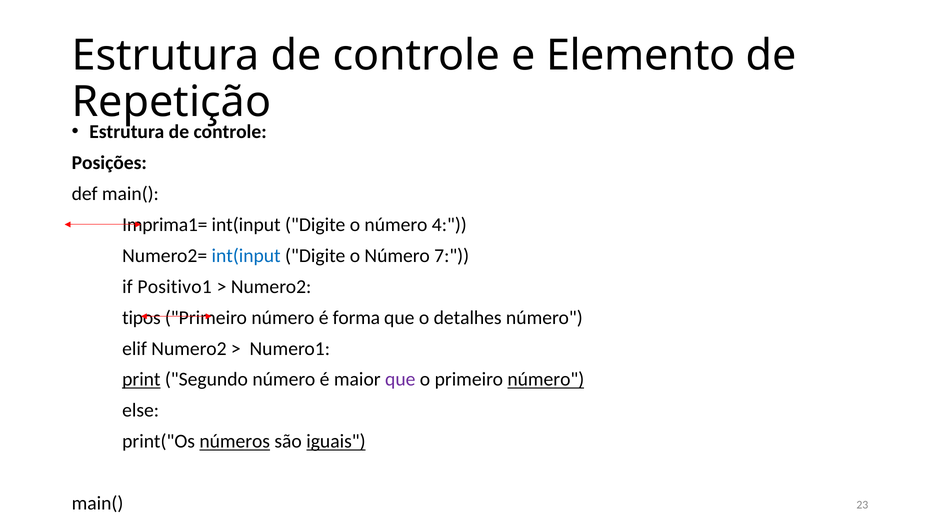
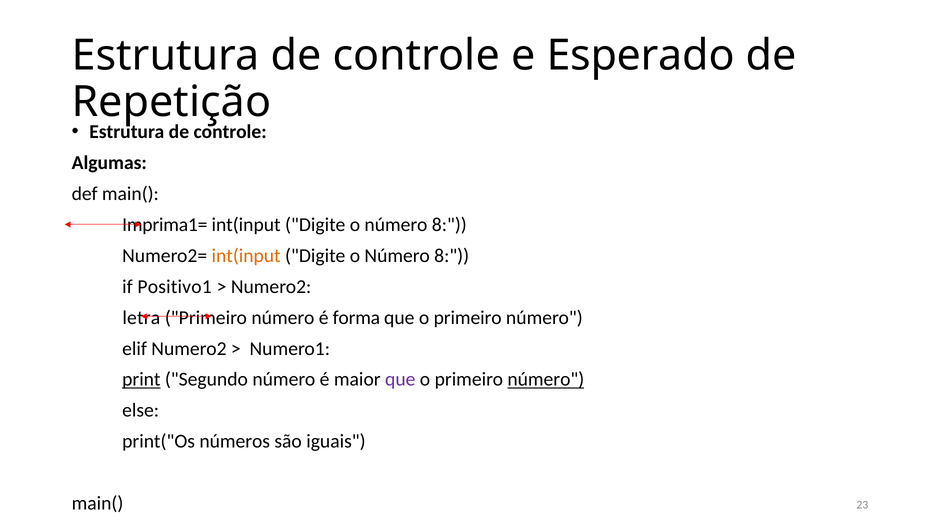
Elemento: Elemento -> Esperado
Posições: Posições -> Algumas
4 at (449, 225): 4 -> 8
int(input at (246, 256) colour: blue -> orange
7 at (452, 256): 7 -> 8
tipos: tipos -> letra
detalhes at (468, 317): detalhes -> primeiro
números underline: present -> none
iguais underline: present -> none
